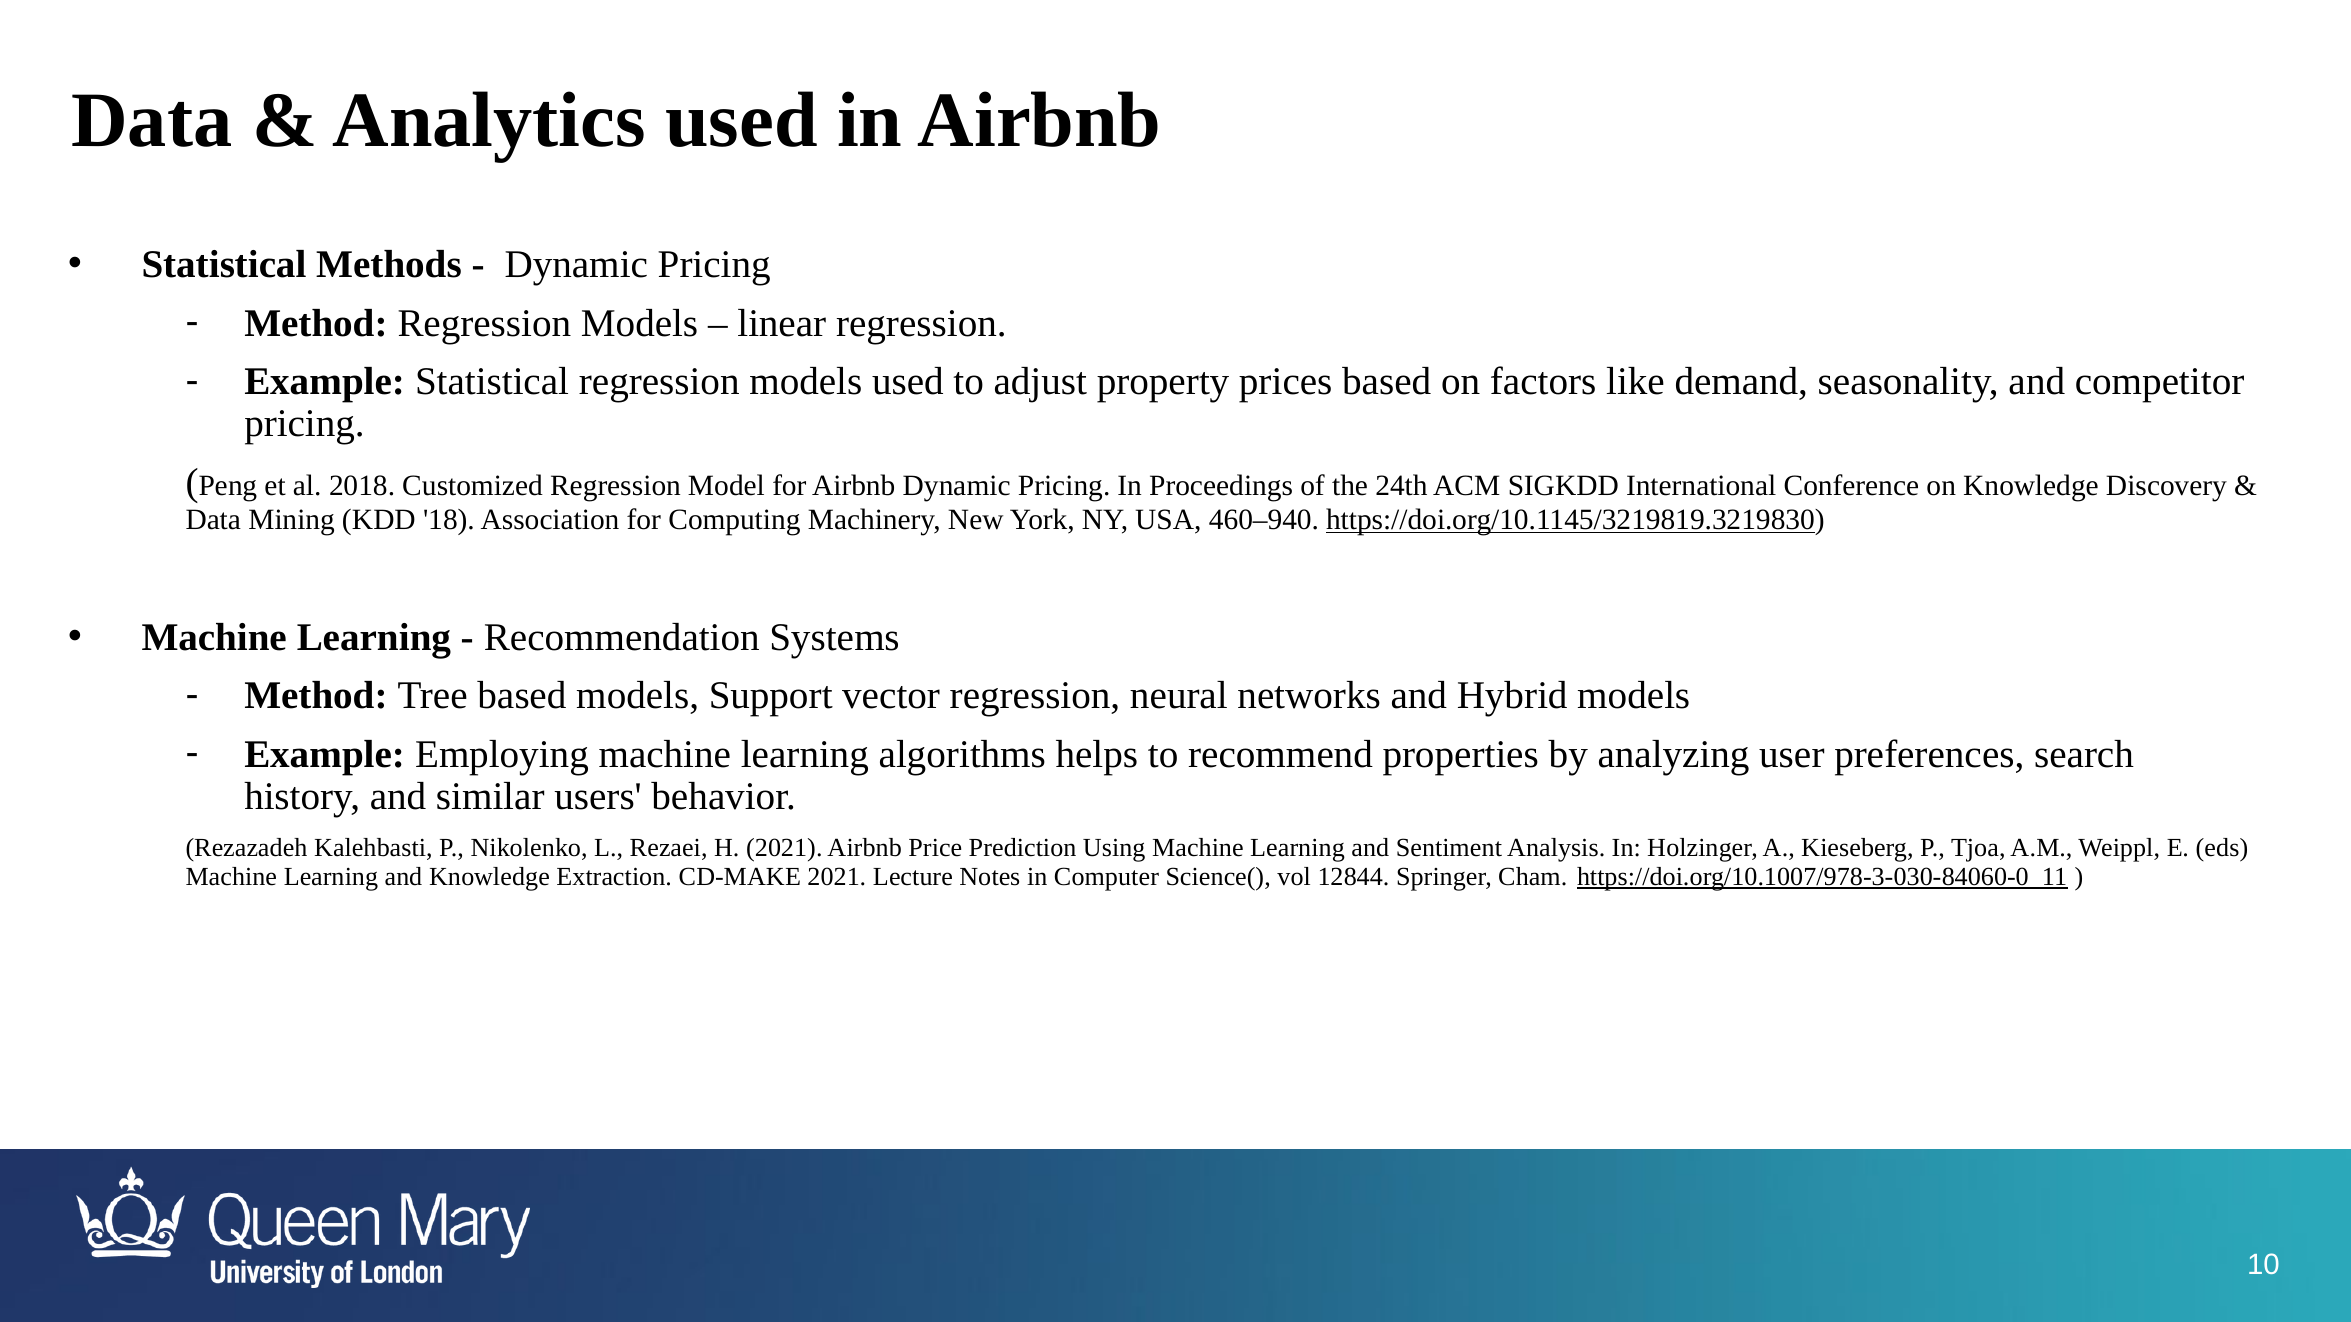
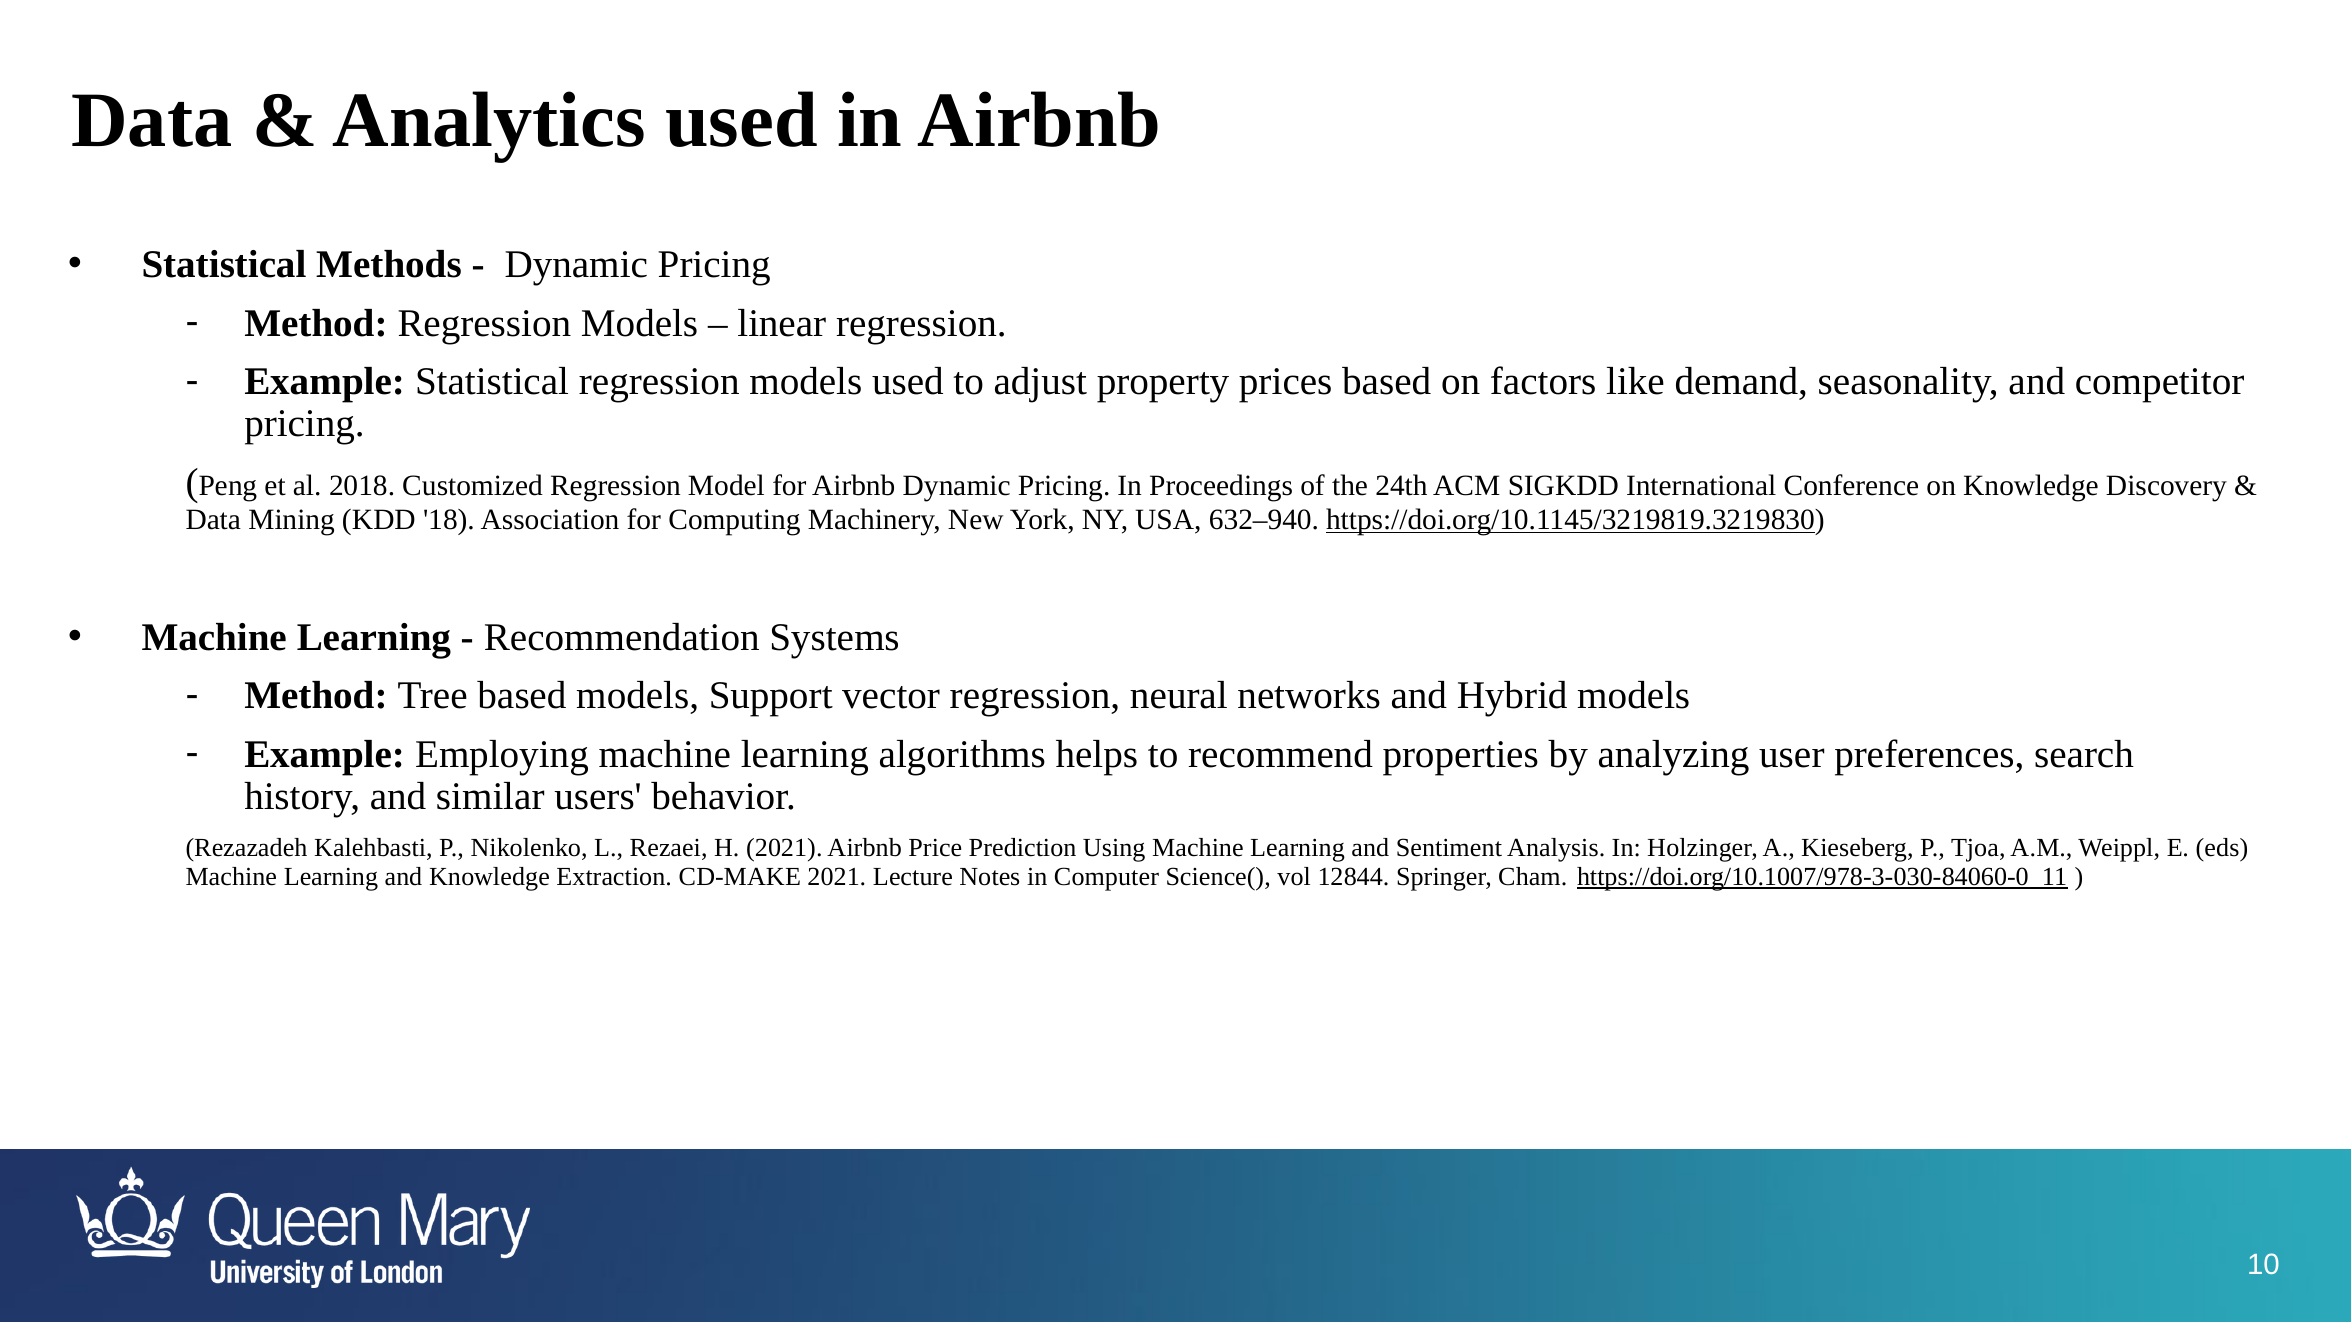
460–940: 460–940 -> 632–940
